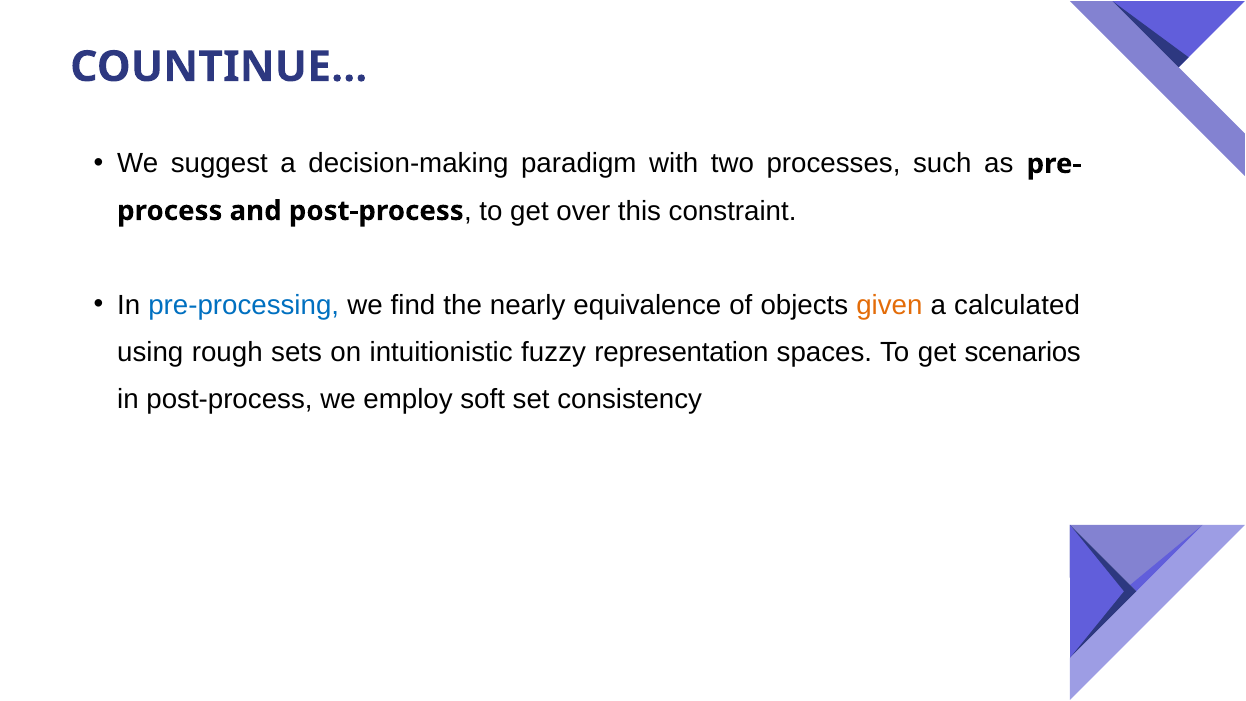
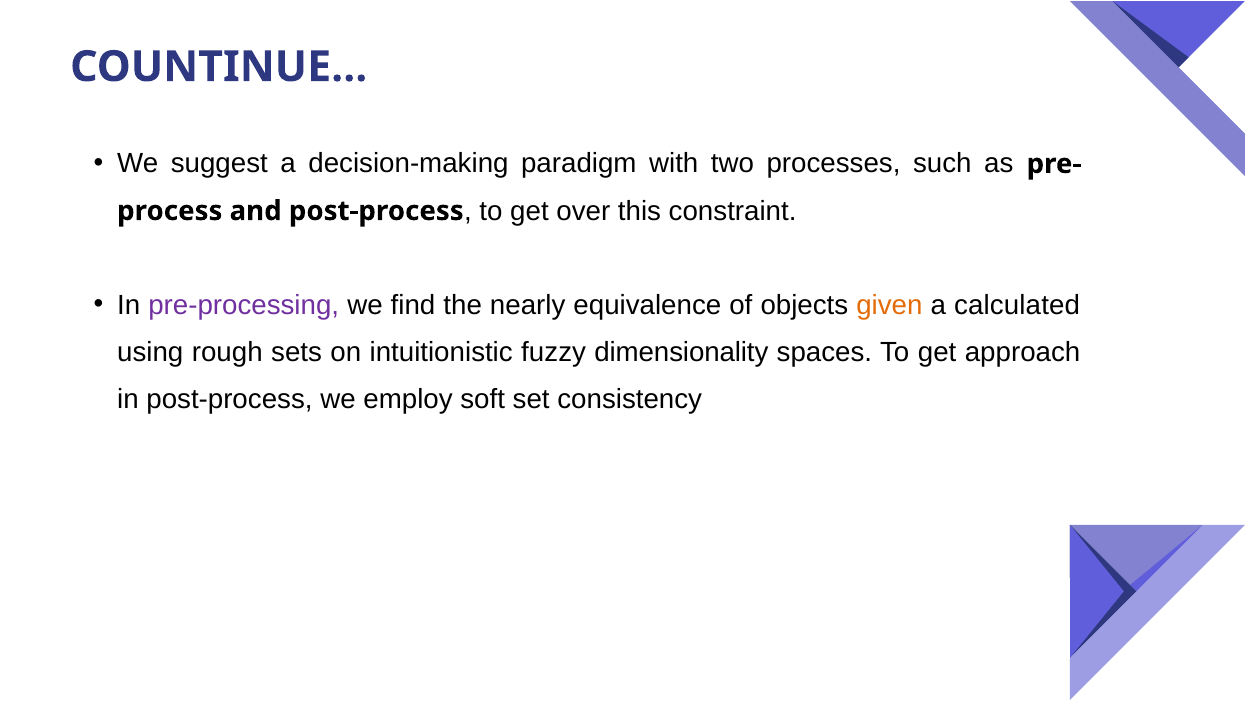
pre-processing colour: blue -> purple
representation: representation -> dimensionality
scenarios: scenarios -> approach
